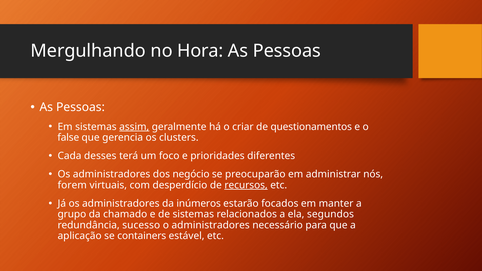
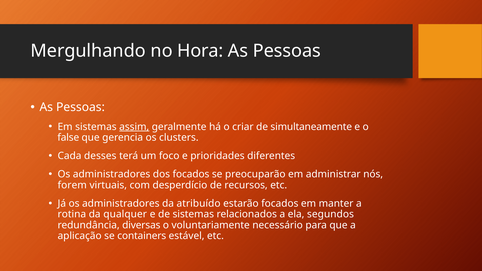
questionamentos: questionamentos -> simultaneamente
dos negócio: negócio -> focados
recursos underline: present -> none
inúmeros: inúmeros -> atribuído
grupo: grupo -> rotina
chamado: chamado -> qualquer
sucesso: sucesso -> diversas
o administradores: administradores -> voluntariamente
